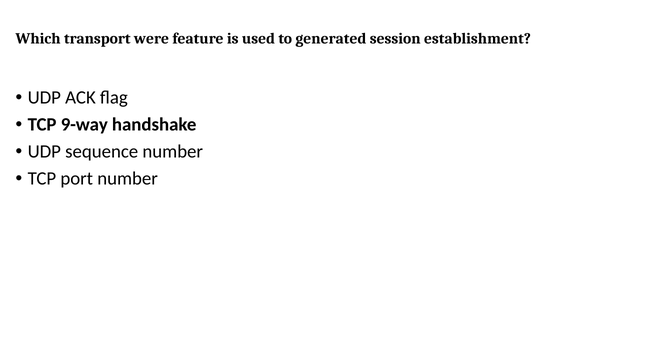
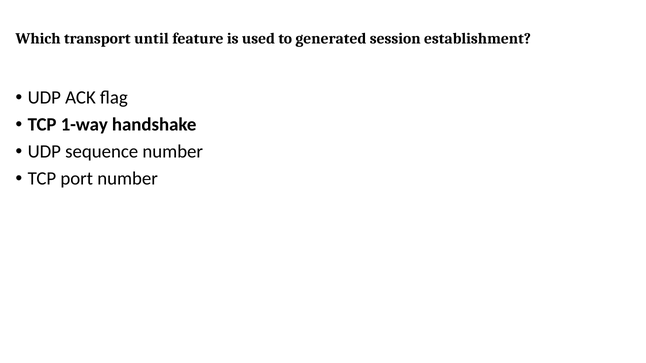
were: were -> until
9-way: 9-way -> 1-way
